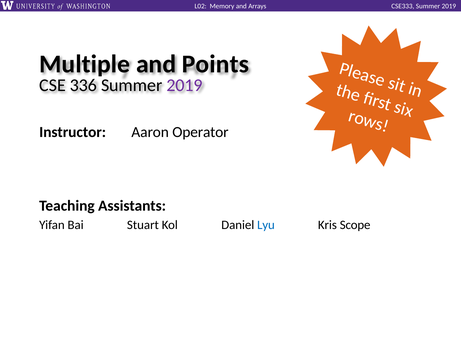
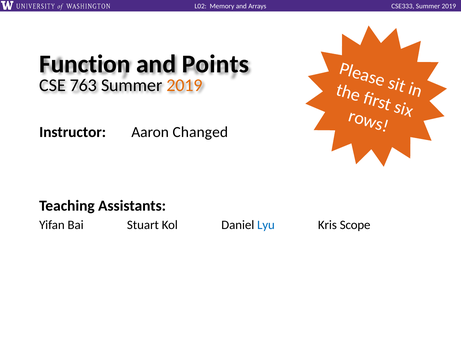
Multiple: Multiple -> Function
336: 336 -> 763
2019 at (185, 85) colour: purple -> orange
Operator: Operator -> Changed
